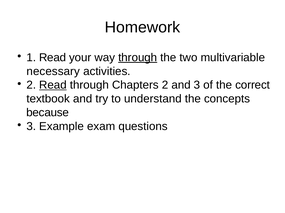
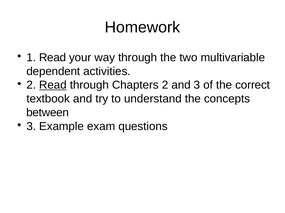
through at (138, 58) underline: present -> none
necessary: necessary -> dependent
because: because -> between
